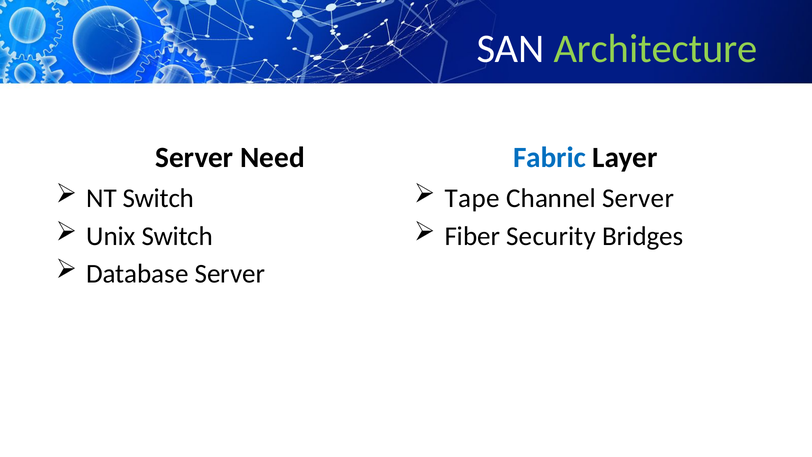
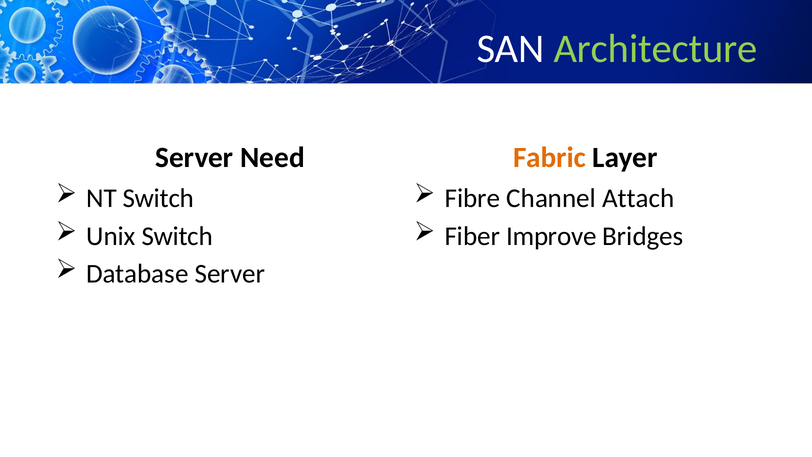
Fabric colour: blue -> orange
Tape: Tape -> Fibre
Channel Server: Server -> Attach
Security: Security -> Improve
